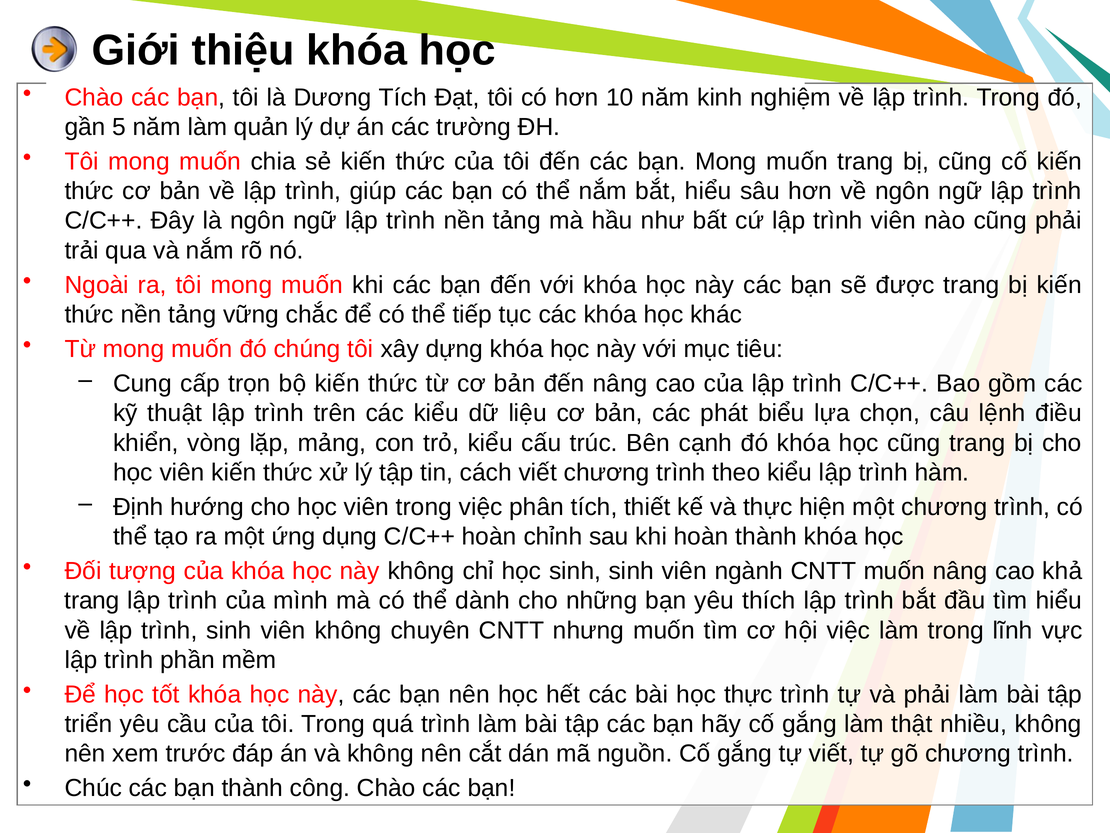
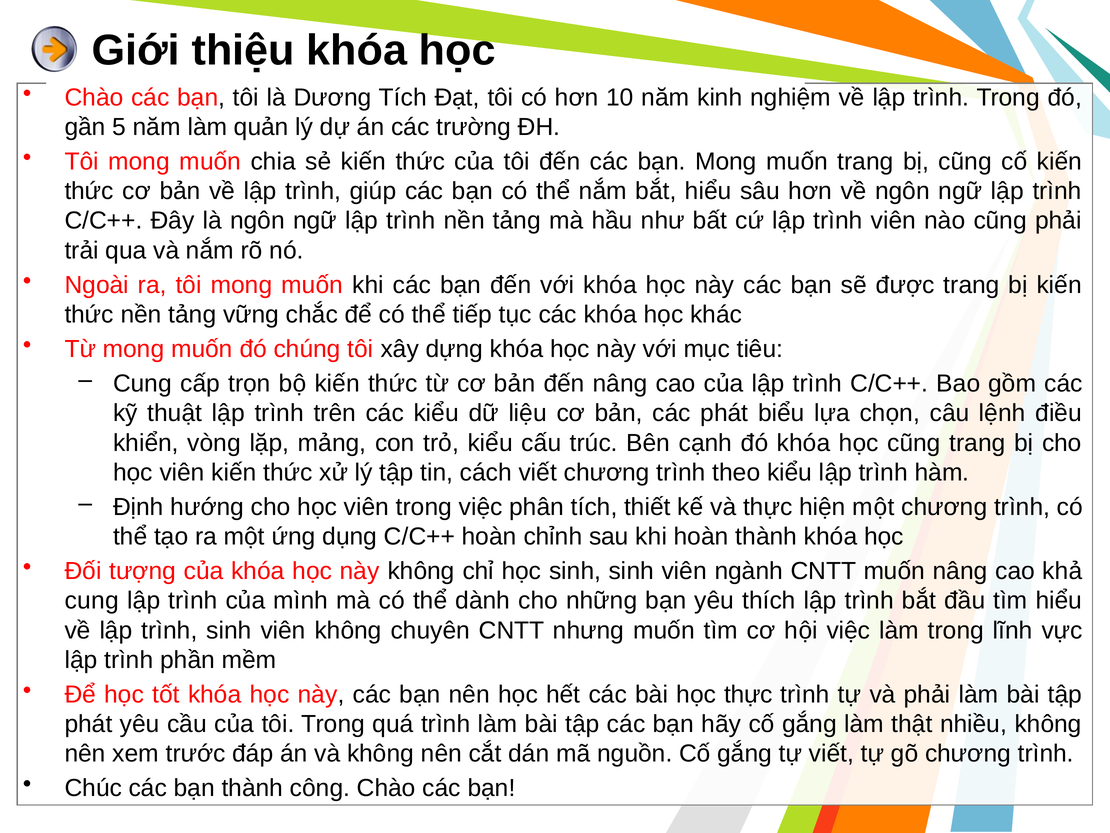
trang at (92, 600): trang -> cung
triển at (89, 724): triển -> phát
